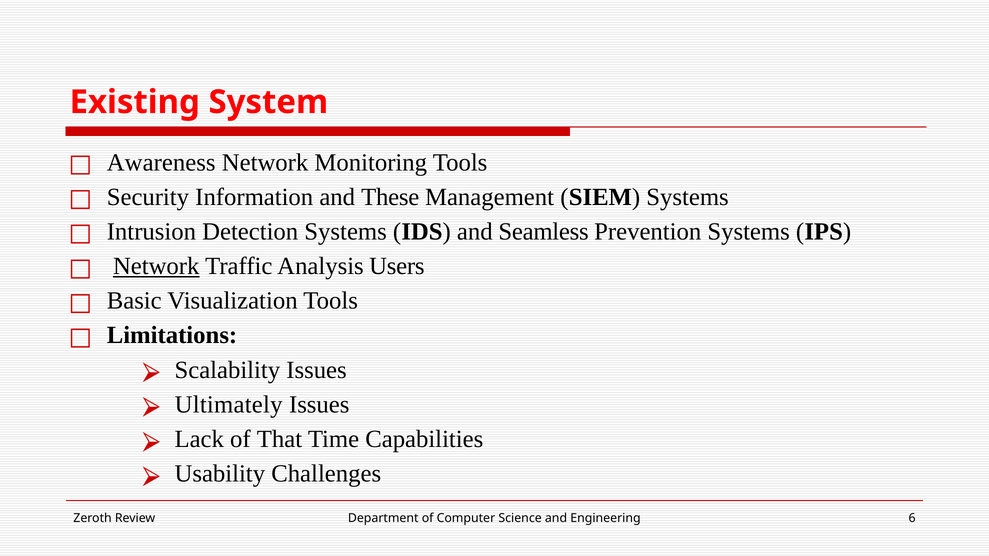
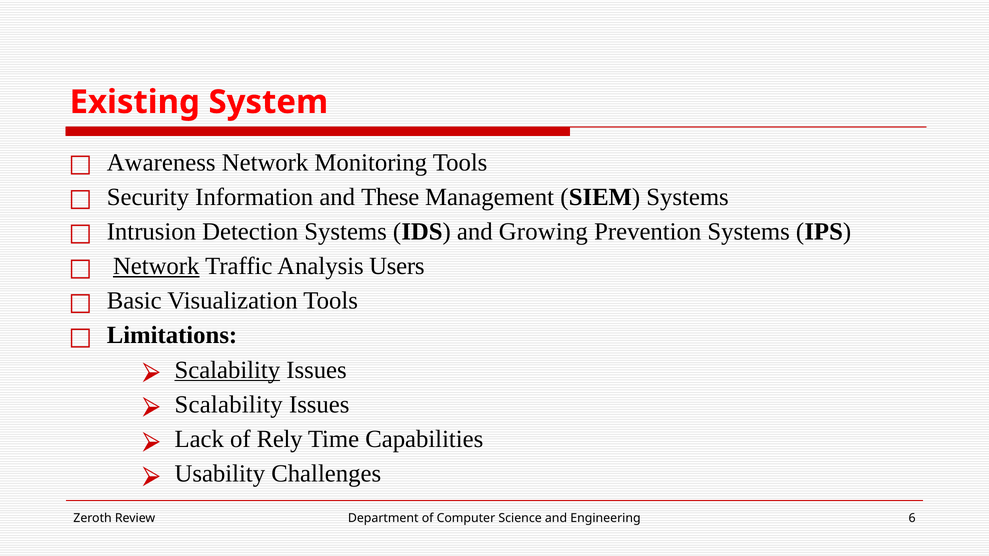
Seamless: Seamless -> Growing
Scalability at (227, 370) underline: none -> present
Ultimately at (229, 405): Ultimately -> Scalability
That: That -> Rely
